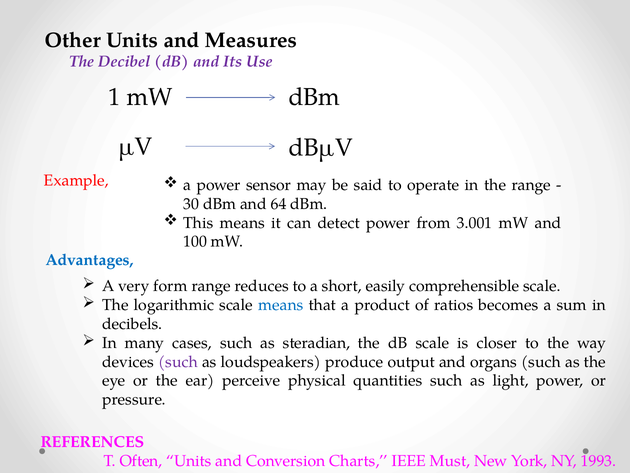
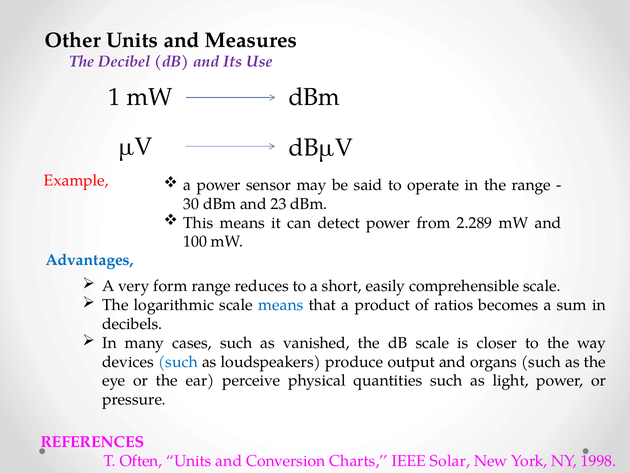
64: 64 -> 23
3.001: 3.001 -> 2.289
steradian: steradian -> vanished
such at (178, 361) colour: purple -> blue
Must: Must -> Solar
1993: 1993 -> 1998
